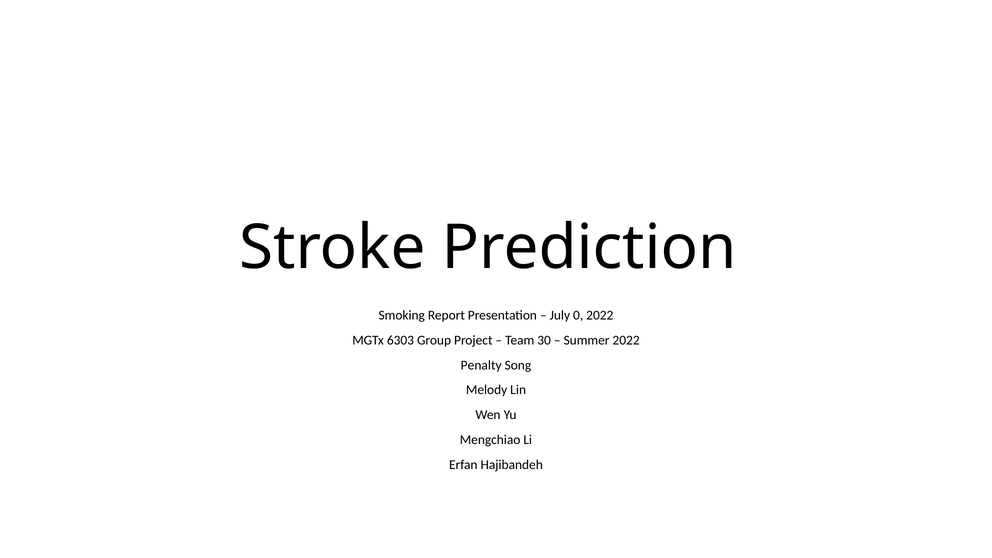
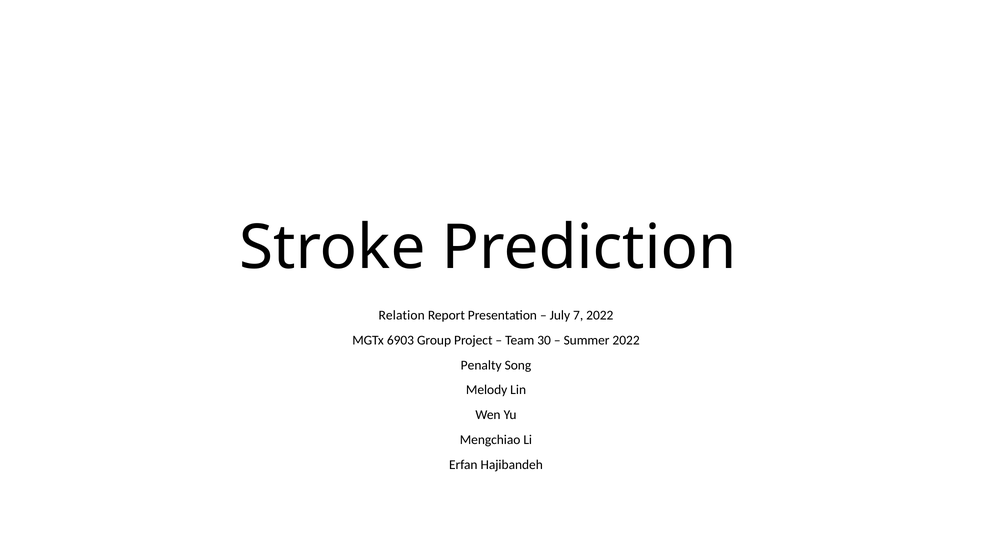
Smoking: Smoking -> Relation
0: 0 -> 7
6303: 6303 -> 6903
